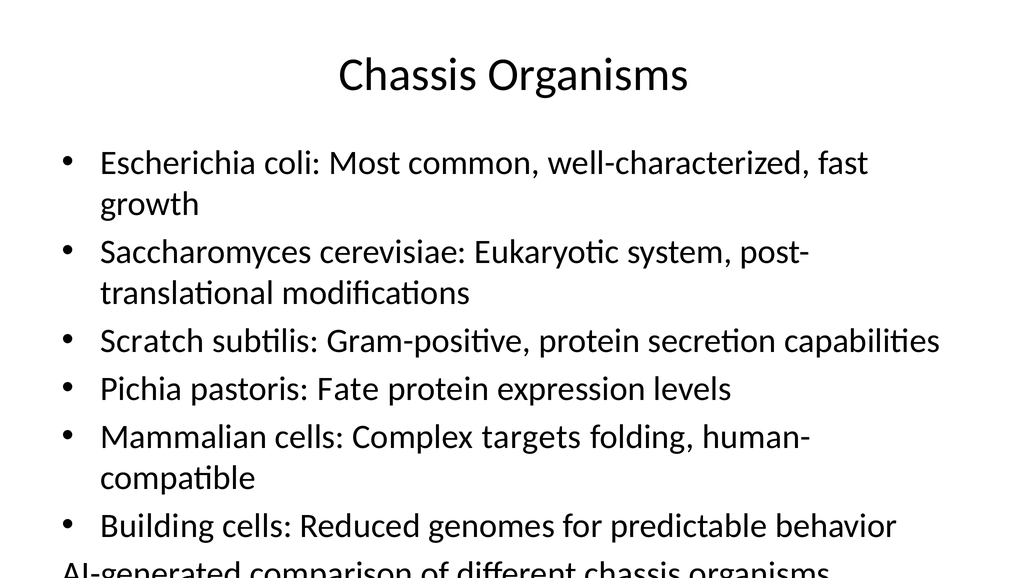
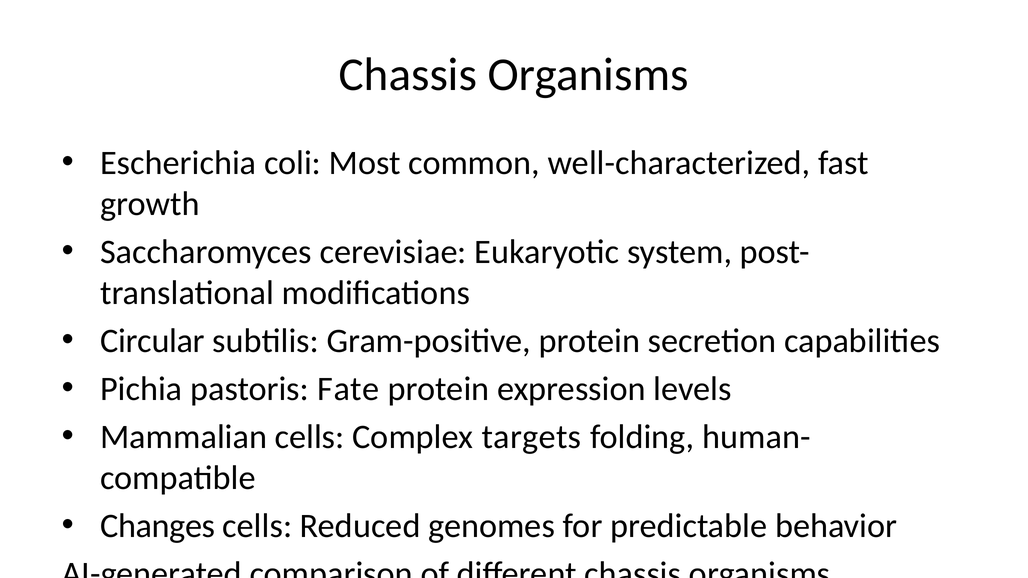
Scratch: Scratch -> Circular
Building: Building -> Changes
